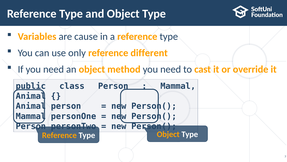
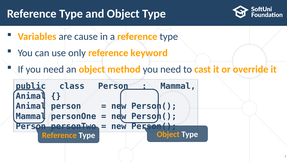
different: different -> keyword
